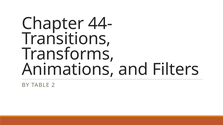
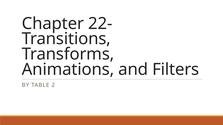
44-: 44- -> 22-
